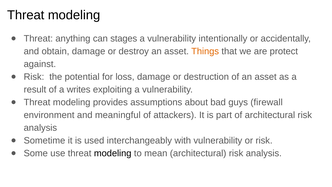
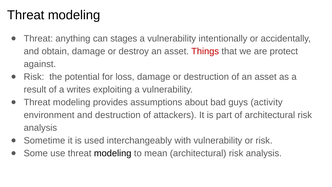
Things colour: orange -> red
firewall: firewall -> activity
and meaningful: meaningful -> destruction
